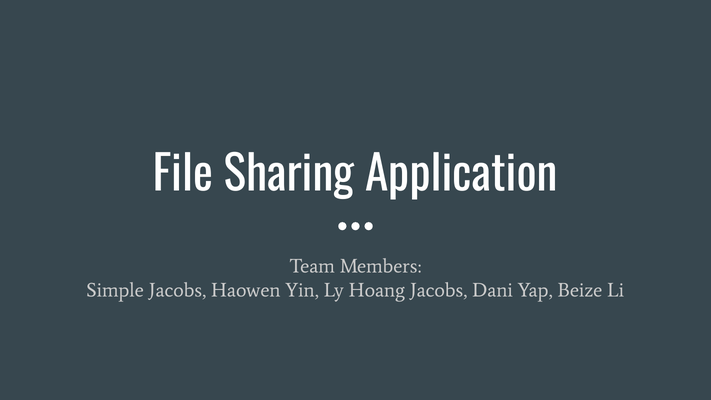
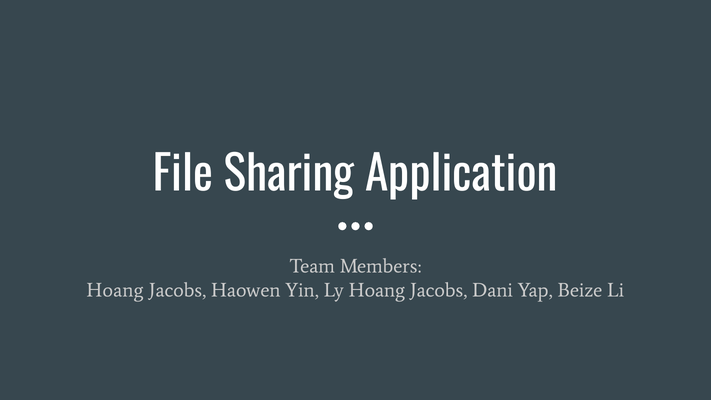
Simple at (115, 290): Simple -> Hoang
